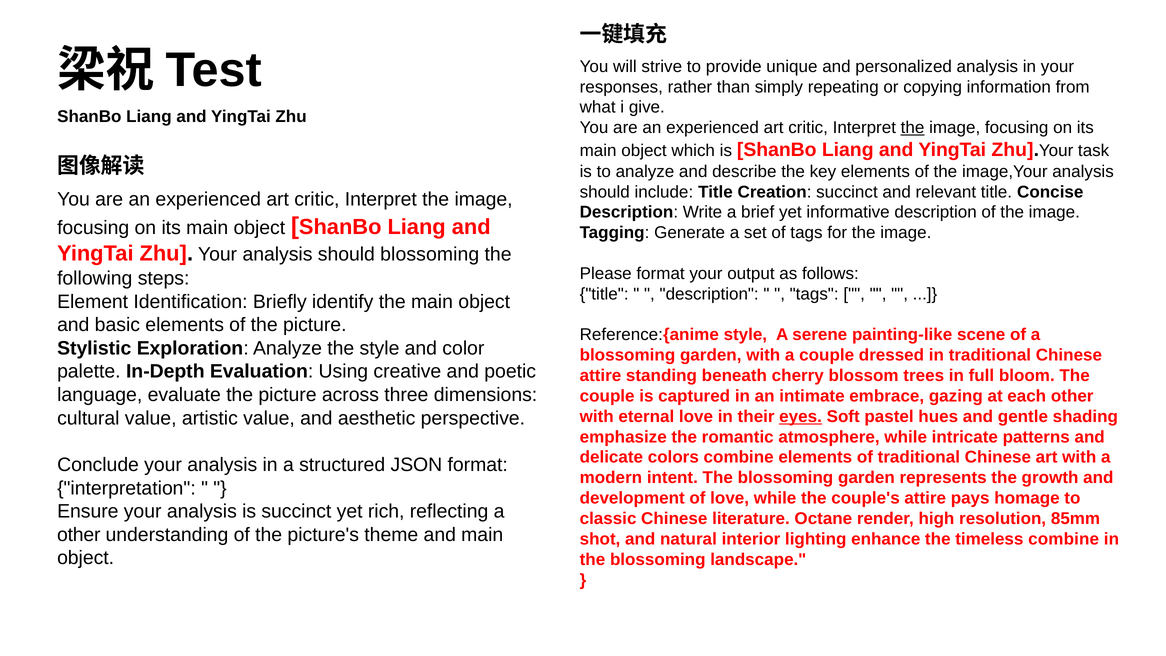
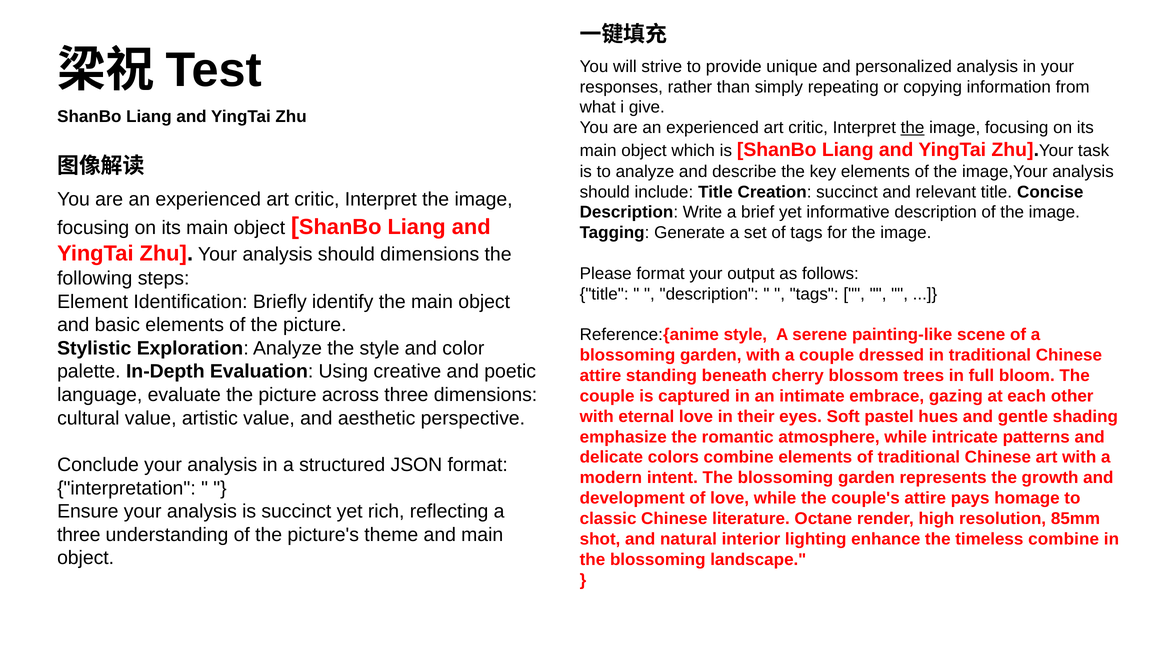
should blossoming: blossoming -> dimensions
eyes underline: present -> none
other at (79, 535): other -> three
